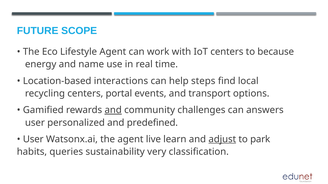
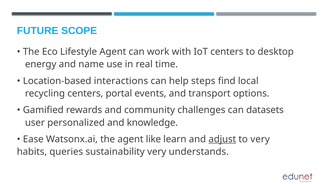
because: because -> desktop
and at (113, 110) underline: present -> none
answers: answers -> datasets
predefined: predefined -> knowledge
User at (33, 140): User -> Ease
live: live -> like
to park: park -> very
classification: classification -> understands
